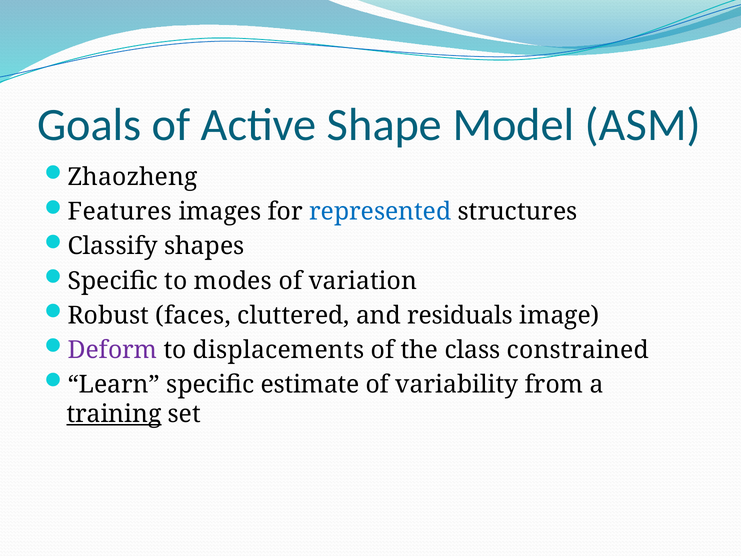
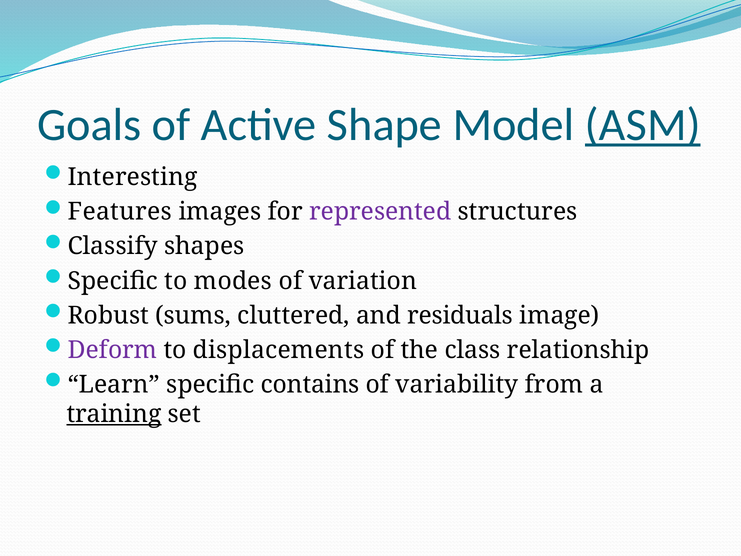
ASM underline: none -> present
Zhaozheng: Zhaozheng -> Interesting
represented colour: blue -> purple
faces: faces -> sums
constrained: constrained -> relationship
estimate: estimate -> contains
